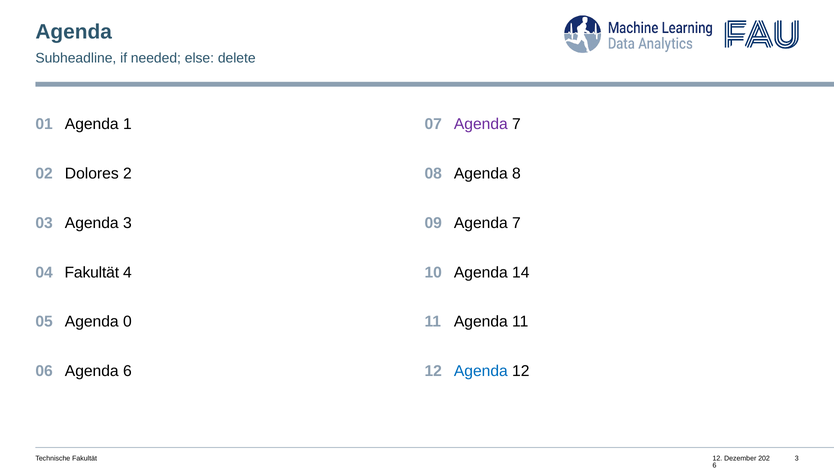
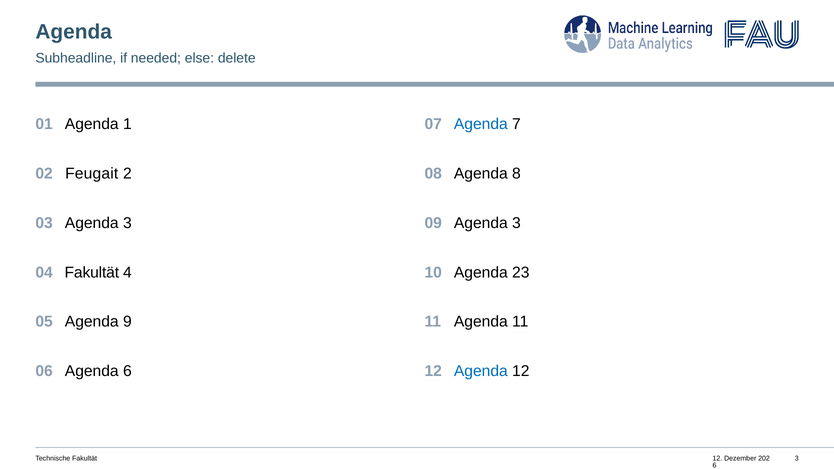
Agenda at (481, 124) colour: purple -> blue
Dolores: Dolores -> Feugait
7 at (516, 223): 7 -> 3
14: 14 -> 23
0: 0 -> 9
